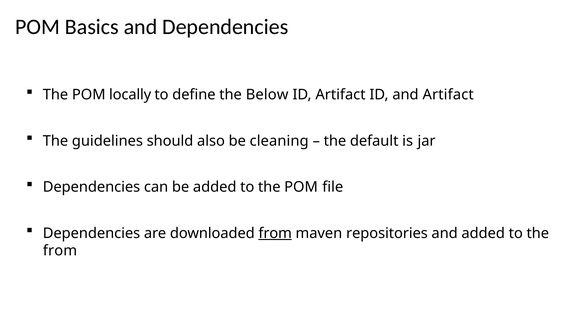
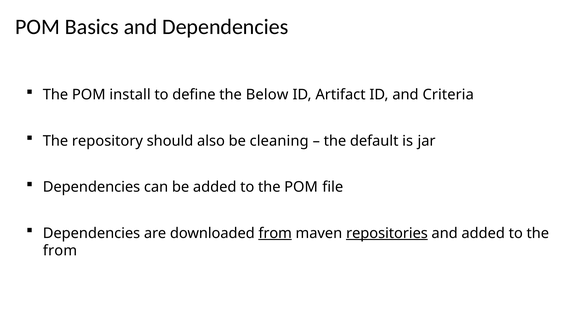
locally: locally -> install
and Artifact: Artifact -> Criteria
guidelines: guidelines -> repository
repositories underline: none -> present
